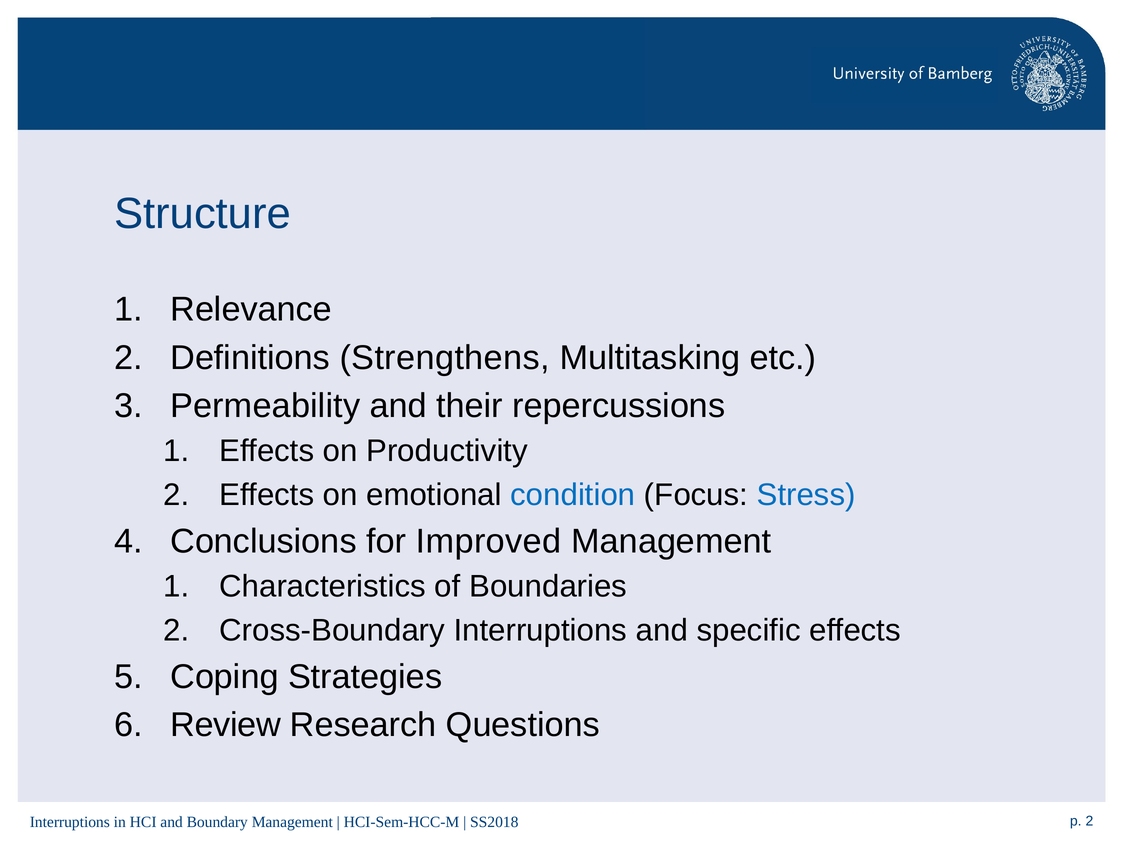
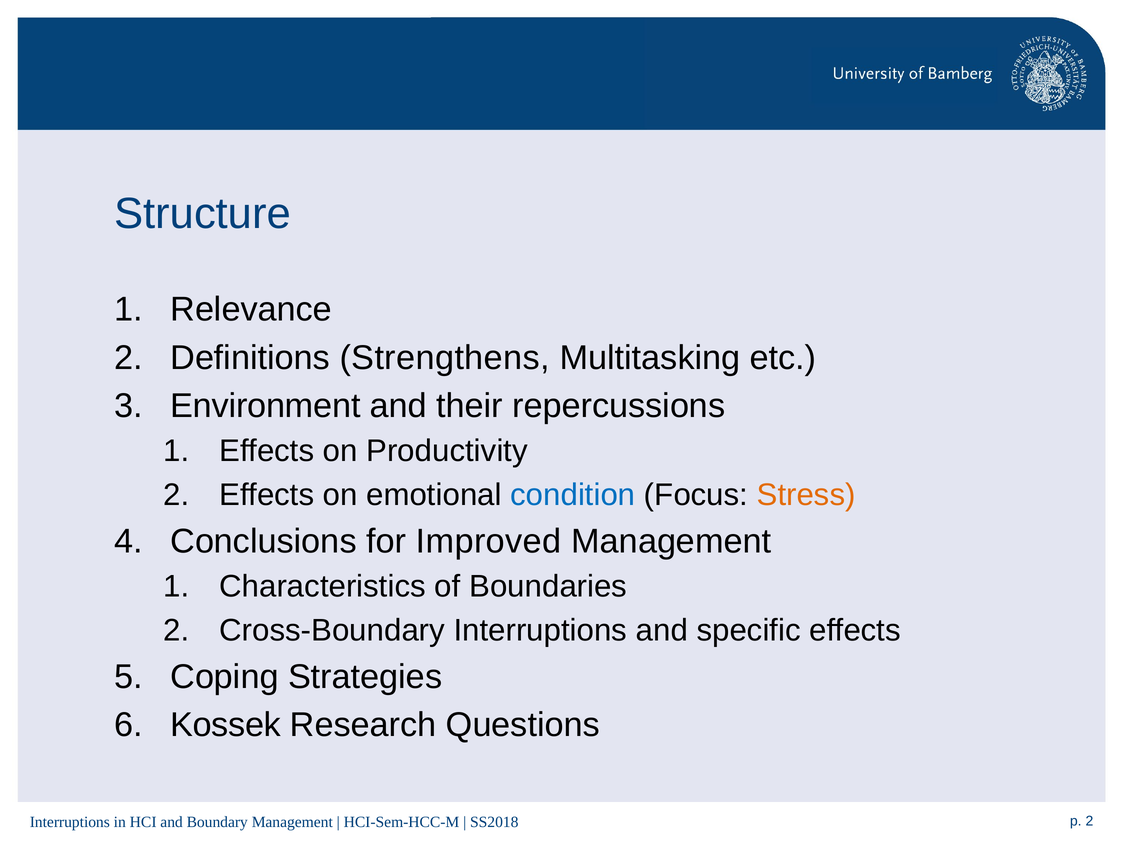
Permeability: Permeability -> Environment
Stress colour: blue -> orange
Review: Review -> Kossek
